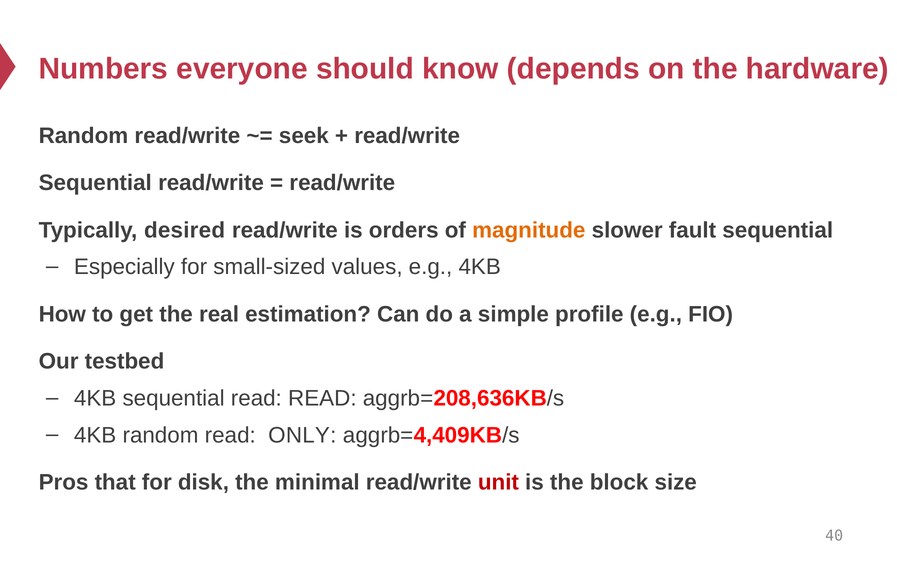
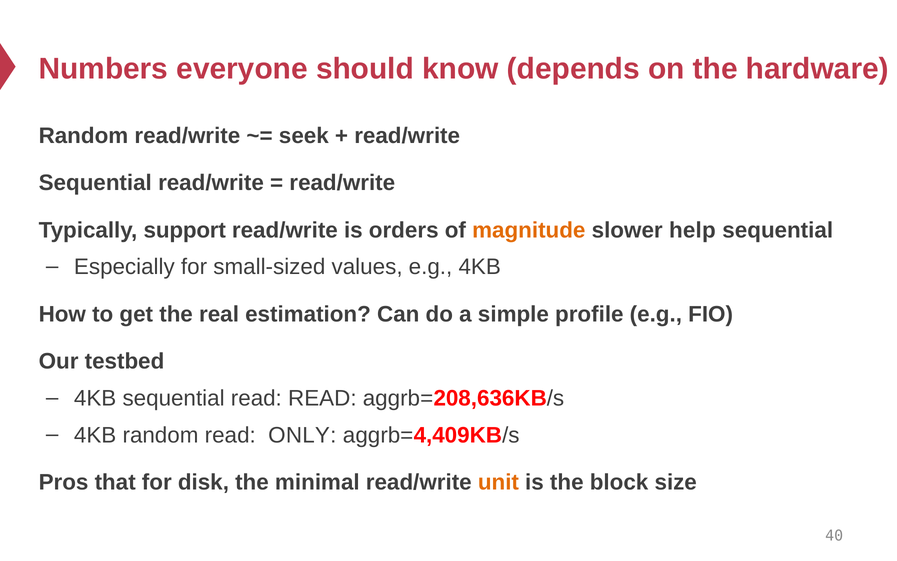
desired: desired -> support
fault: fault -> help
unit colour: red -> orange
